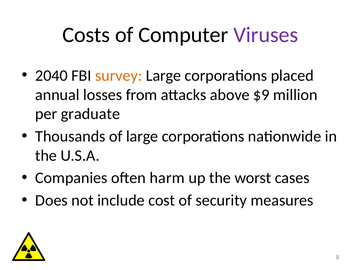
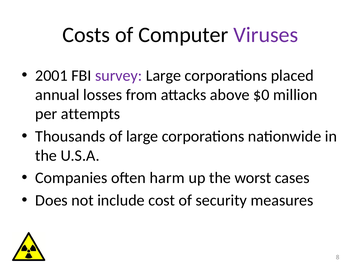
2040: 2040 -> 2001
survey colour: orange -> purple
$9: $9 -> $0
graduate: graduate -> attempts
